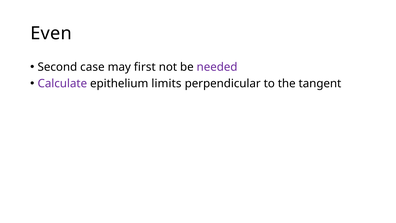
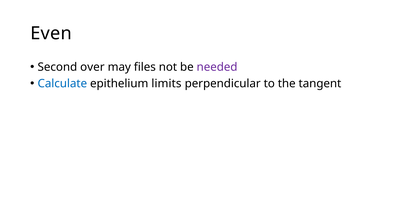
case: case -> over
first: first -> files
Calculate colour: purple -> blue
